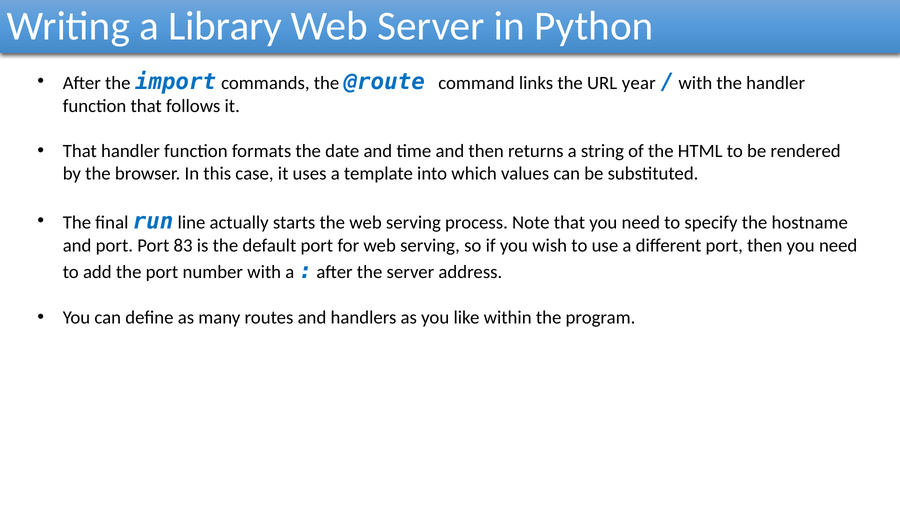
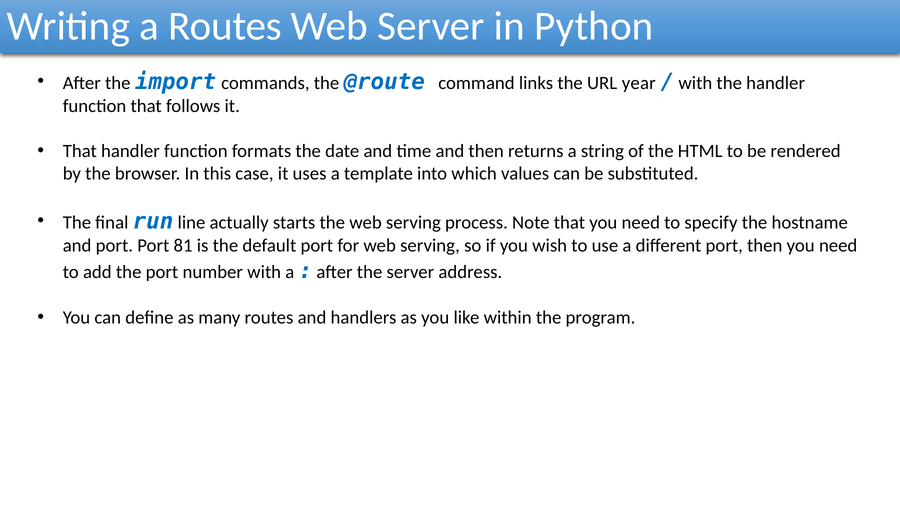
a Library: Library -> Routes
83: 83 -> 81
